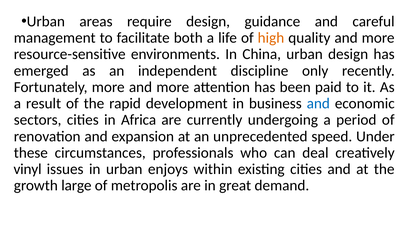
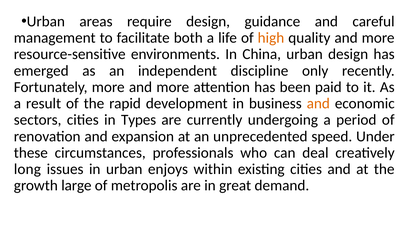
and at (318, 103) colour: blue -> orange
Africa: Africa -> Types
vinyl: vinyl -> long
